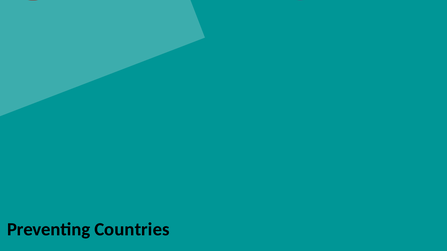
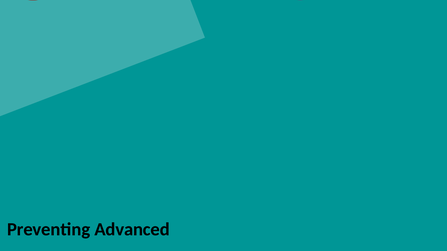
Countries: Countries -> Advanced
